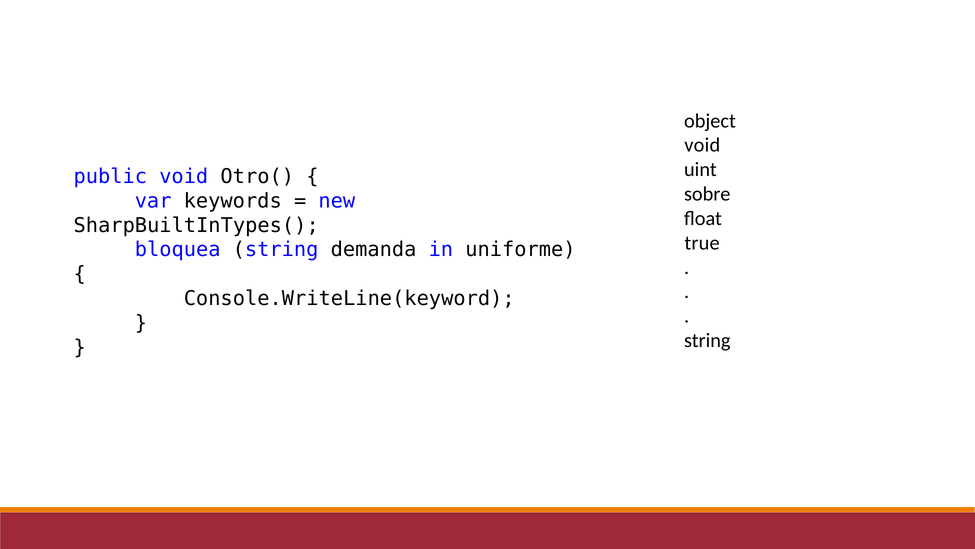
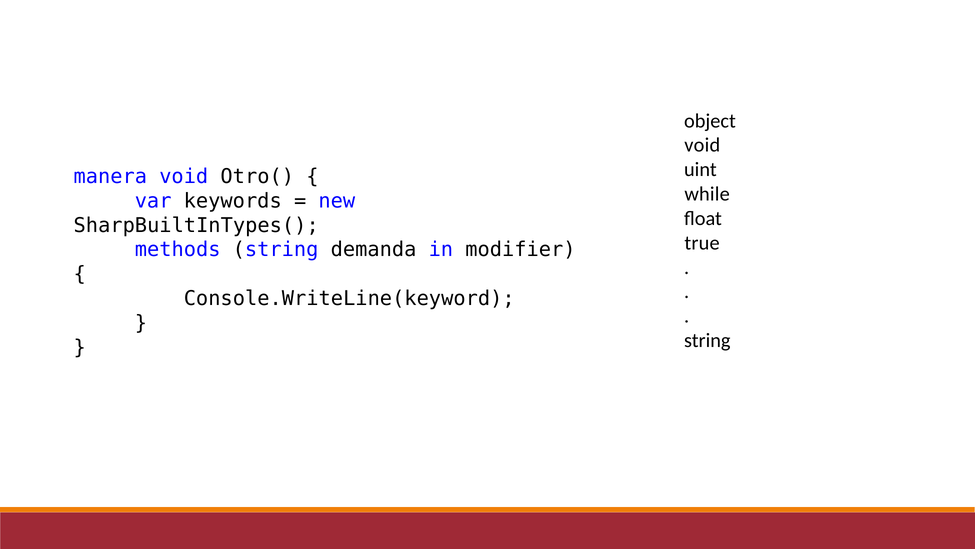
public: public -> manera
sobre: sobre -> while
bloquea: bloquea -> methods
uniforme: uniforme -> modifier
